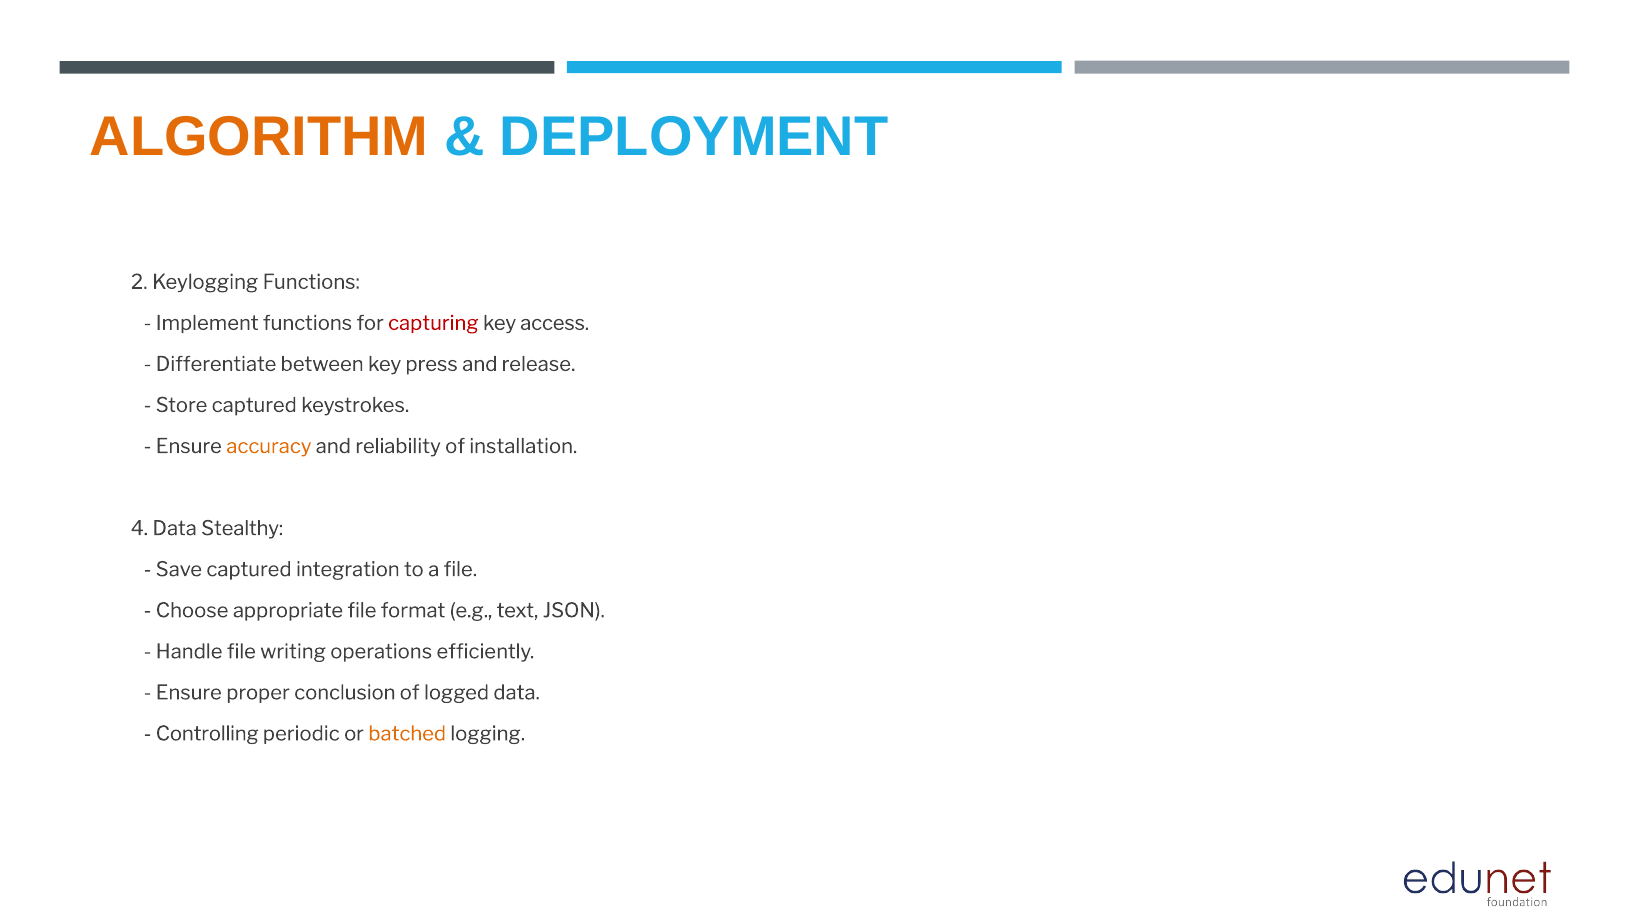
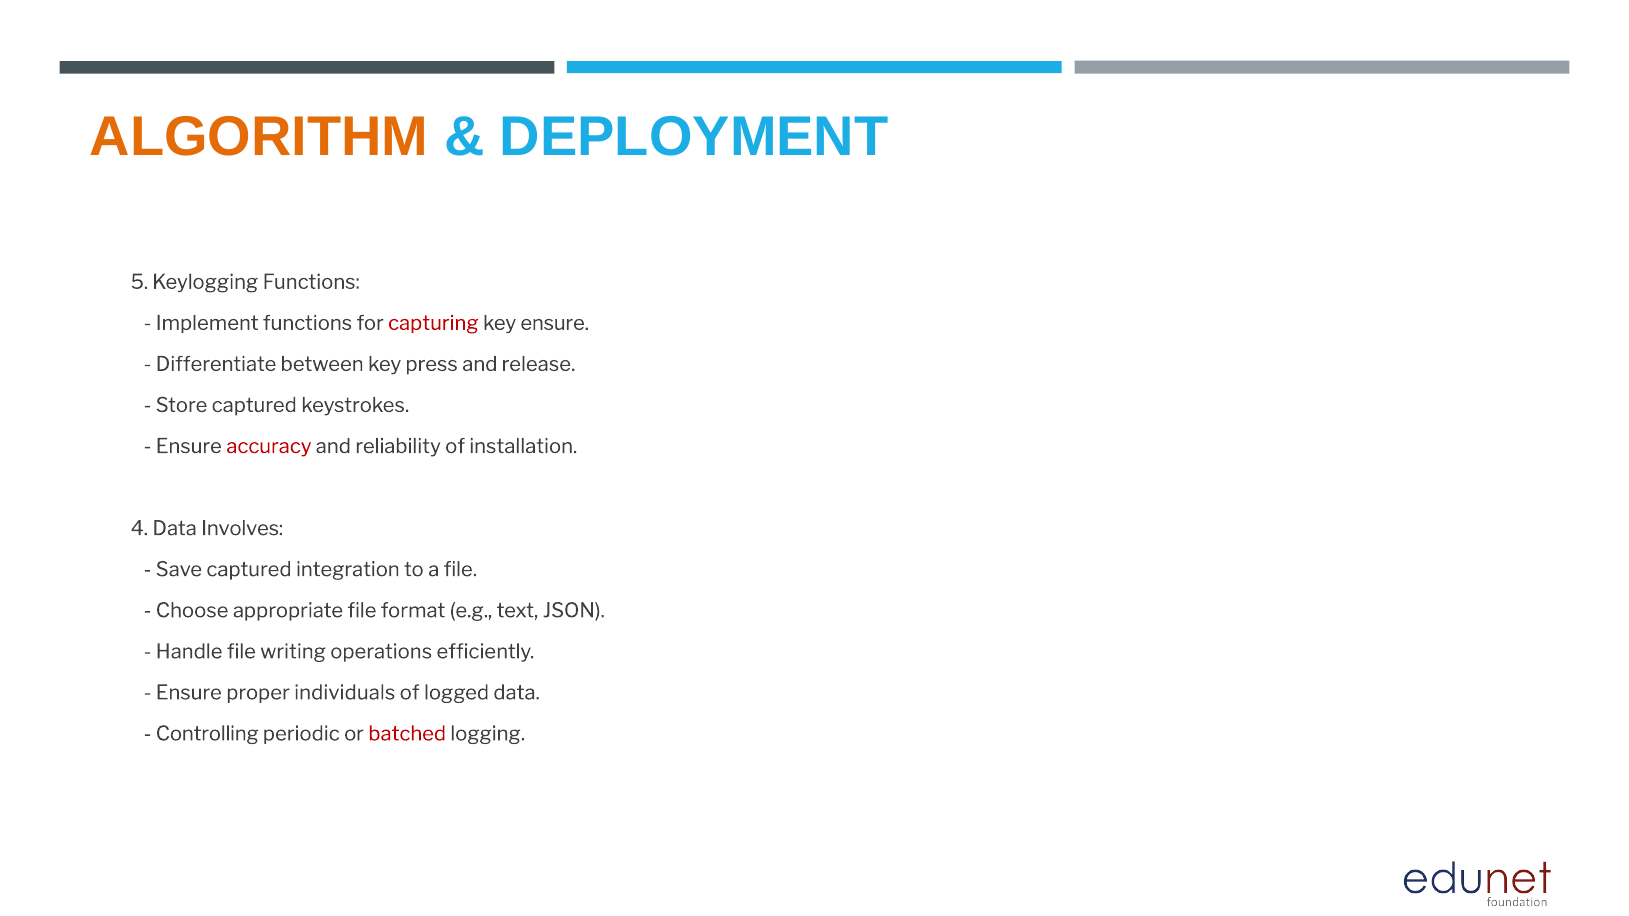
2: 2 -> 5
key access: access -> ensure
accuracy colour: orange -> red
Stealthy: Stealthy -> Involves
conclusion: conclusion -> individuals
batched colour: orange -> red
